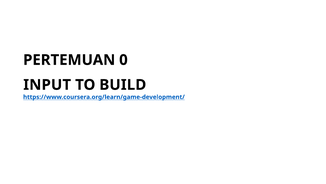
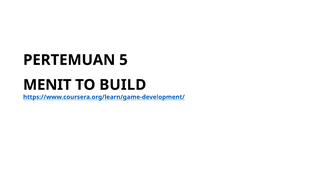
0: 0 -> 5
INPUT: INPUT -> MENIT
